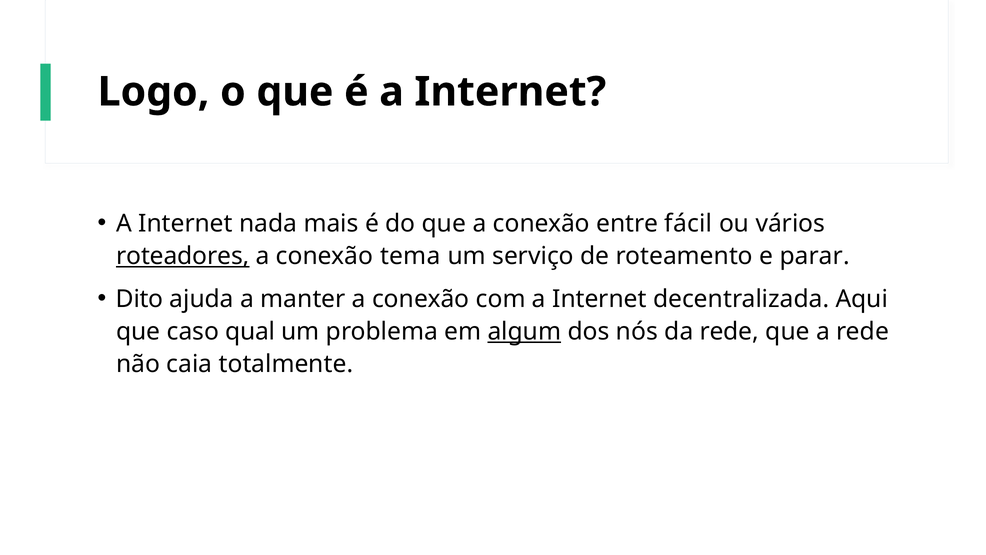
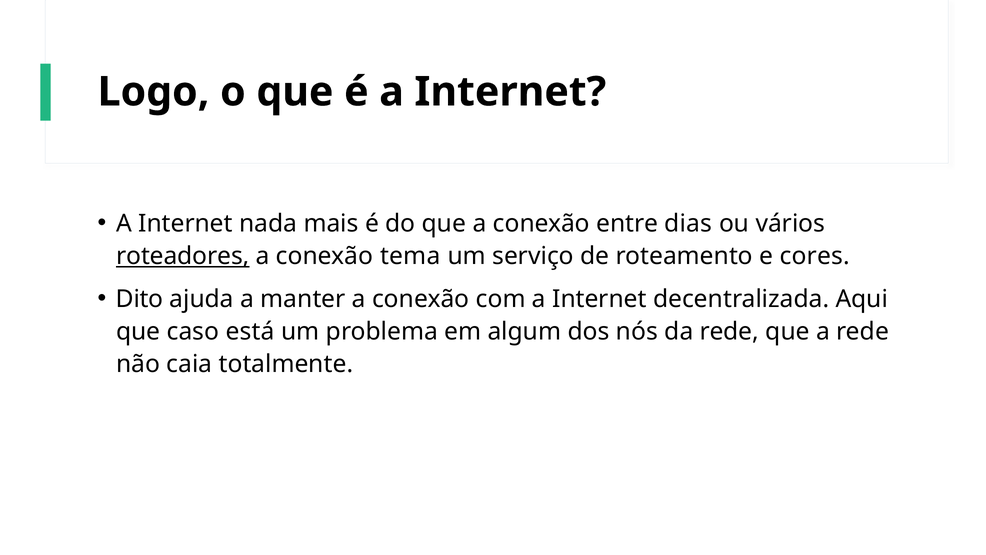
fácil: fácil -> dias
parar: parar -> cores
qual: qual -> está
algum underline: present -> none
